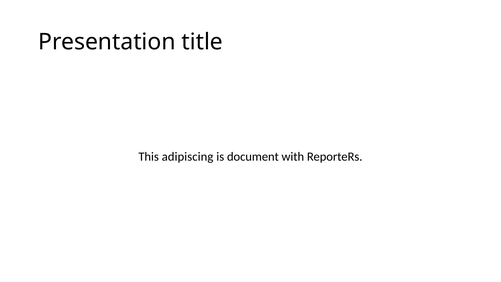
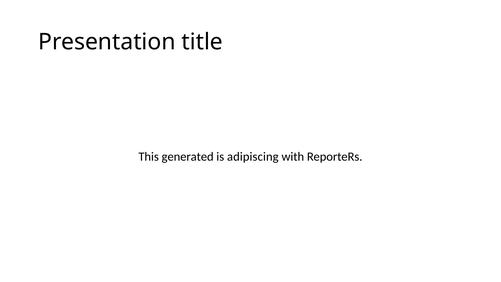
adipiscing: adipiscing -> generated
document: document -> adipiscing
